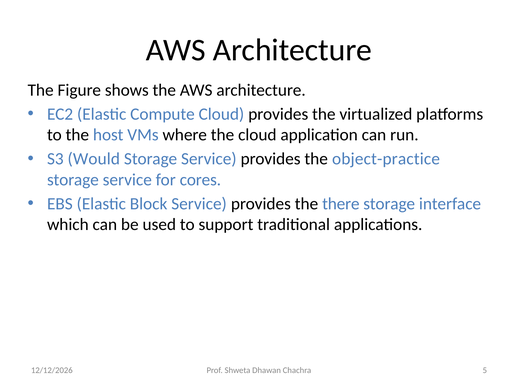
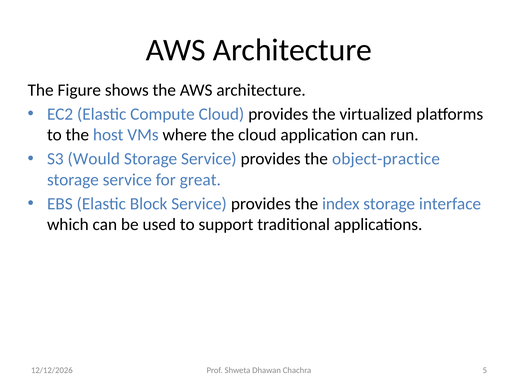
cores: cores -> great
there: there -> index
